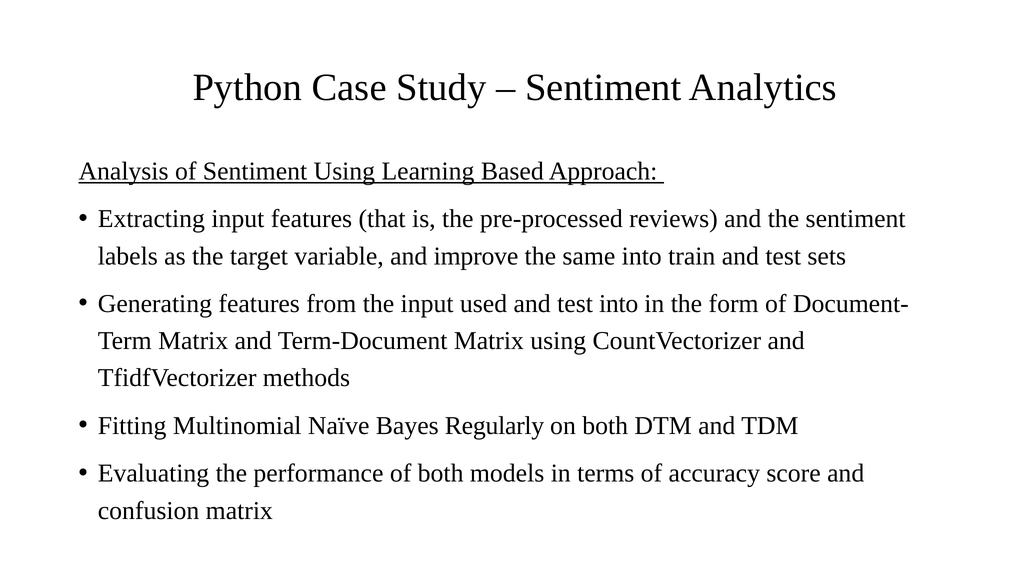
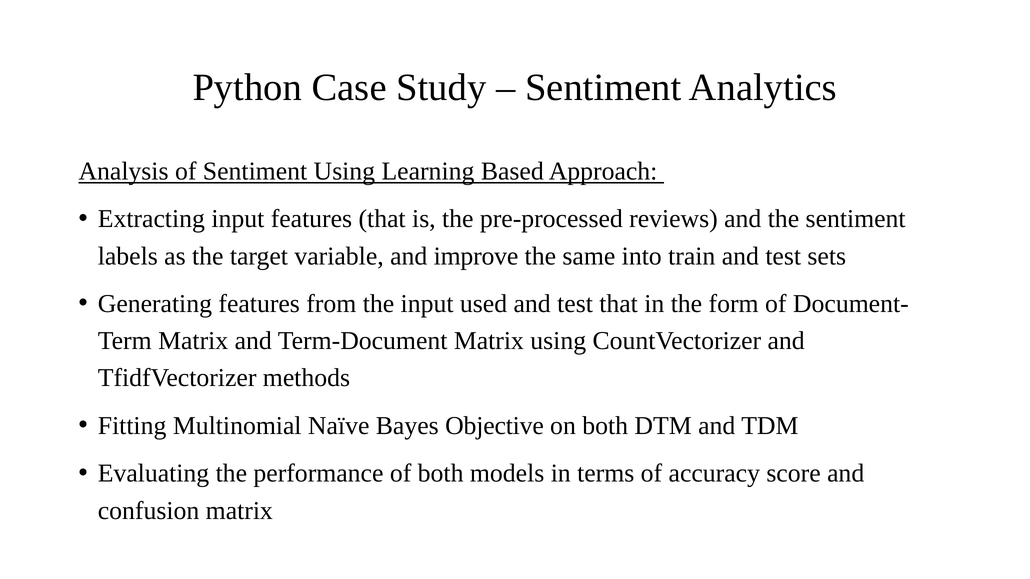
test into: into -> that
Regularly: Regularly -> Objective
